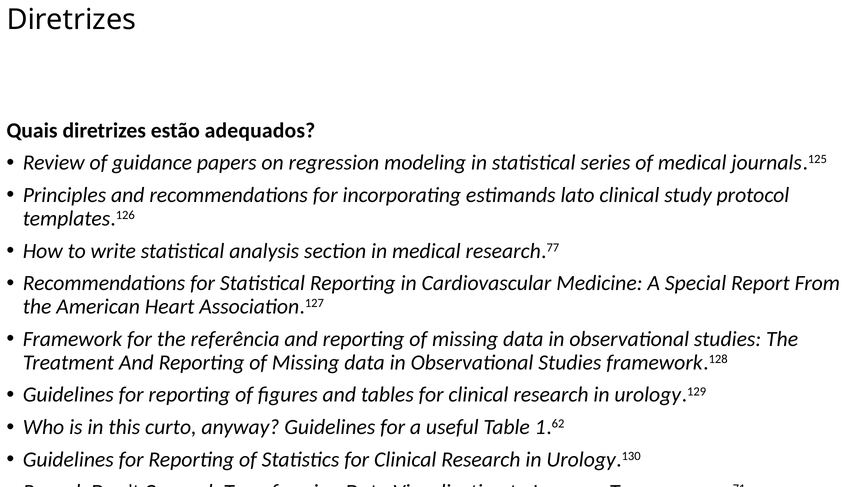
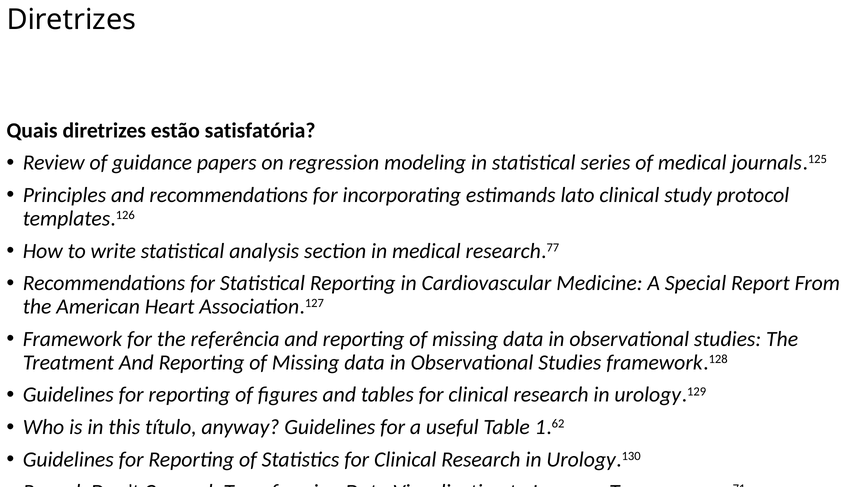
adequados: adequados -> satisfatória
curto: curto -> título
